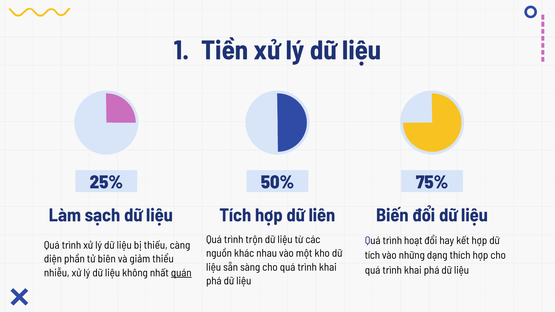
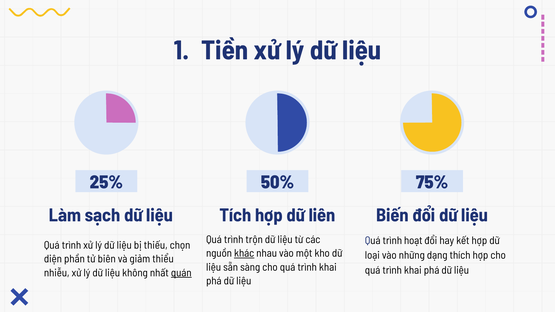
càng: càng -> chọn
khác underline: none -> present
tích at (372, 256): tích -> loại
